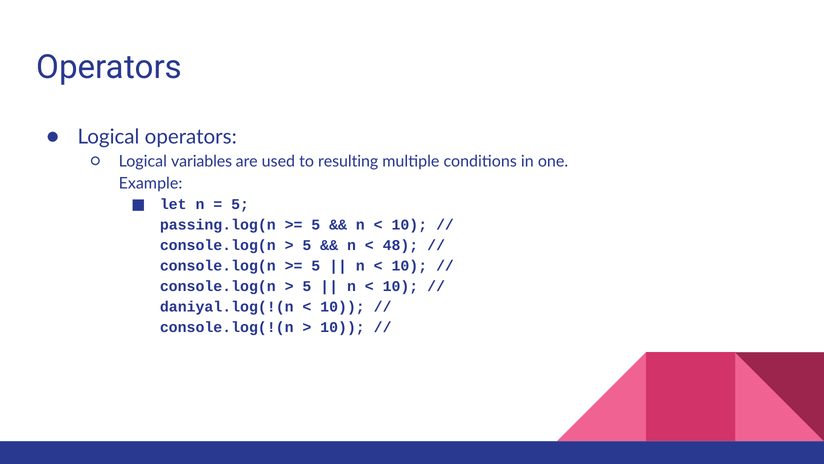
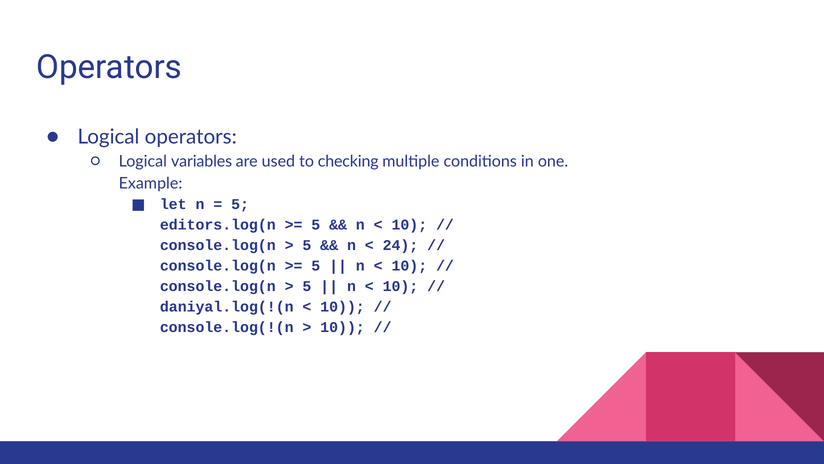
resulting: resulting -> checking
passing.log(n: passing.log(n -> editors.log(n
48: 48 -> 24
